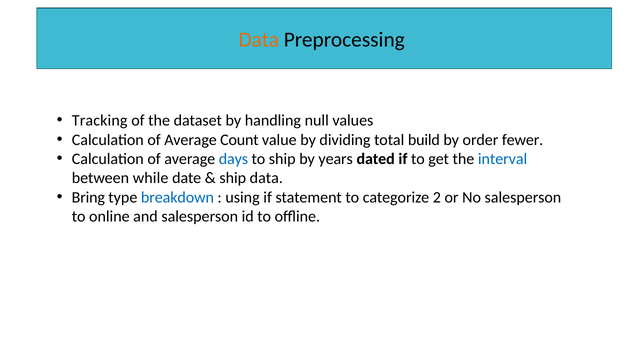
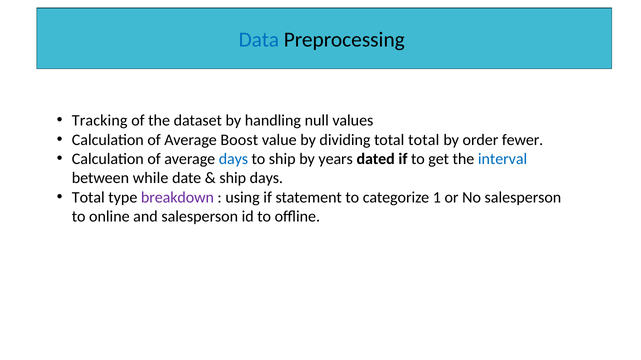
Data at (259, 40) colour: orange -> blue
Count: Count -> Boost
total build: build -> total
ship data: data -> days
Bring at (88, 198): Bring -> Total
breakdown colour: blue -> purple
2: 2 -> 1
